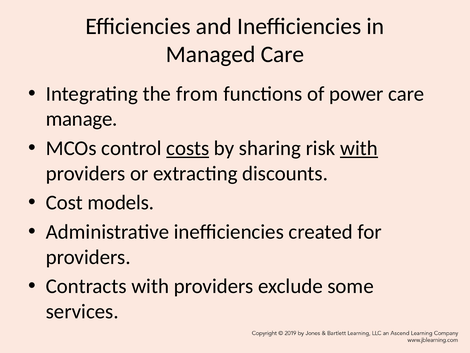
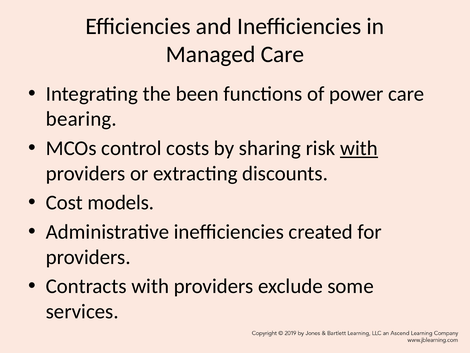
from: from -> been
manage: manage -> bearing
costs underline: present -> none
